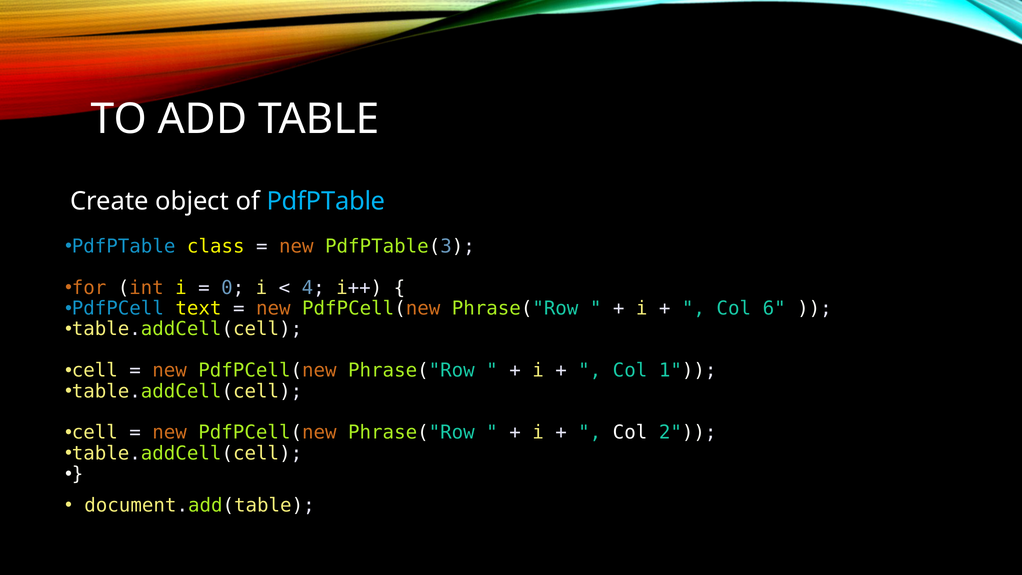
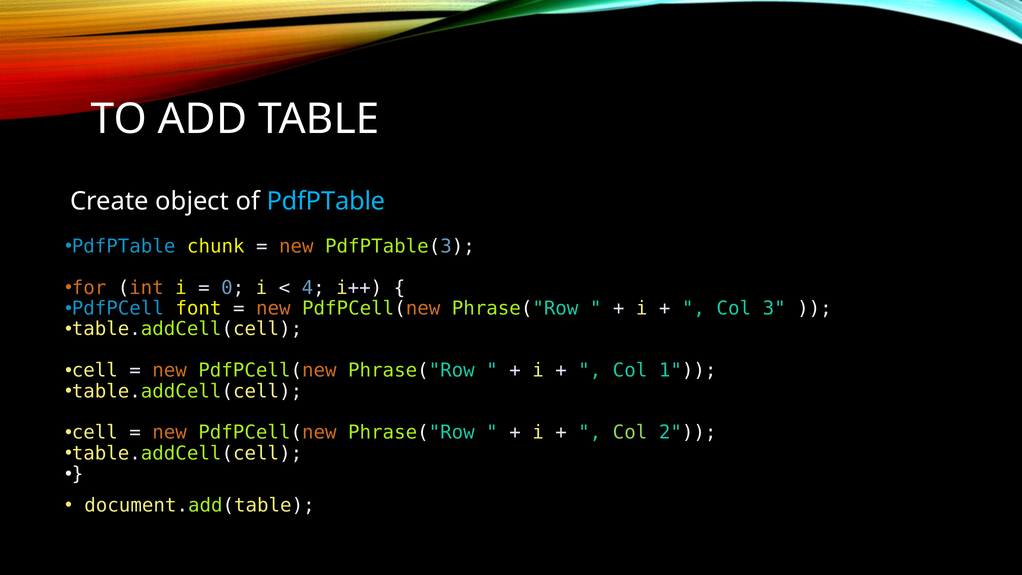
class: class -> chunk
text: text -> font
6: 6 -> 3
Col at (630, 433) colour: white -> light green
